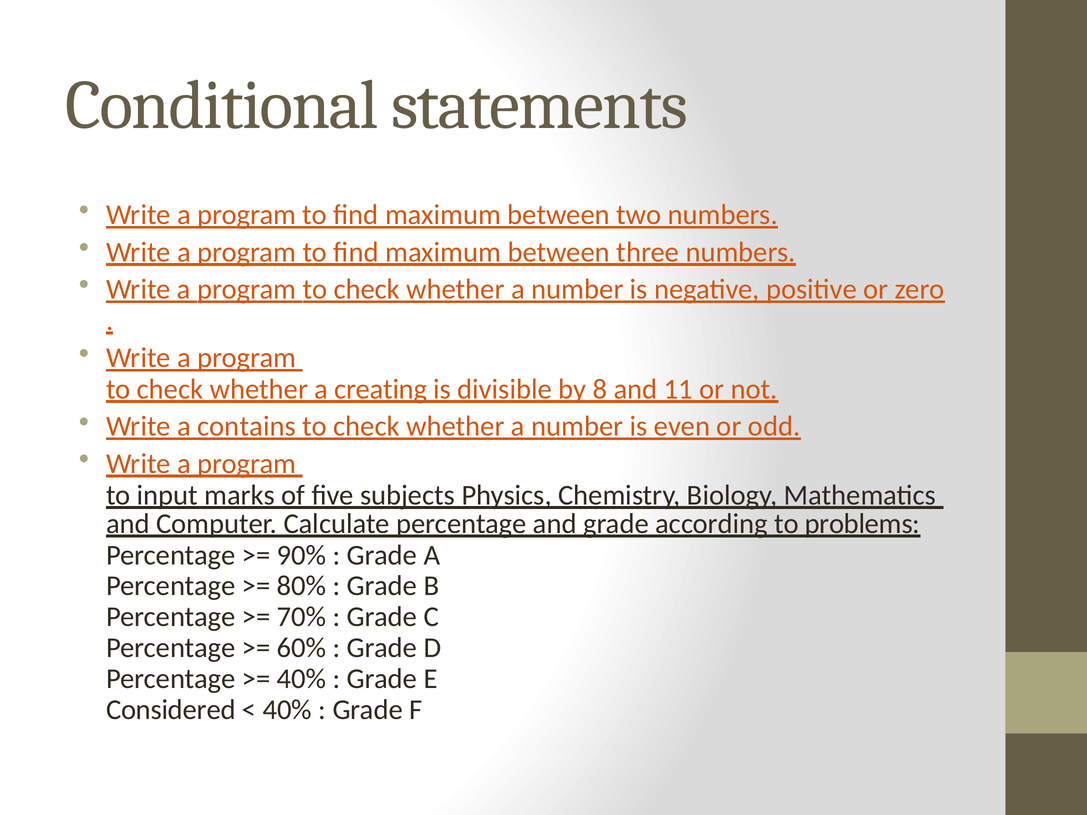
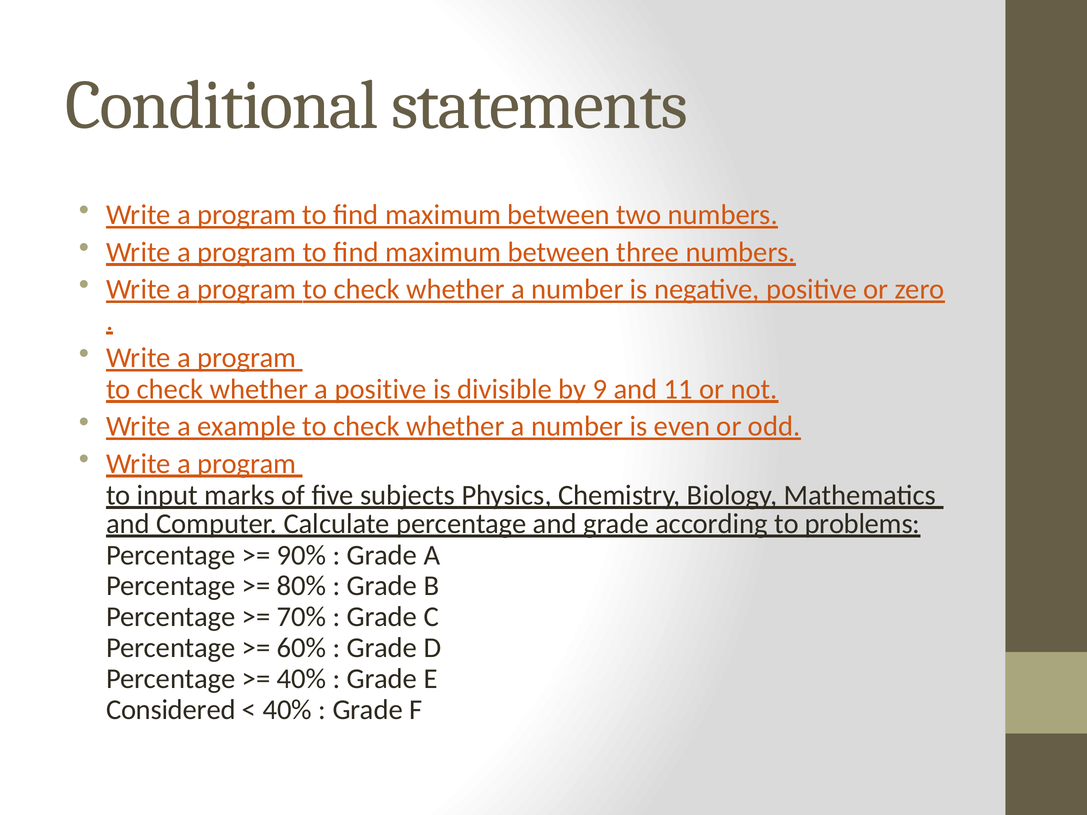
a creating: creating -> positive
8: 8 -> 9
contains: contains -> example
